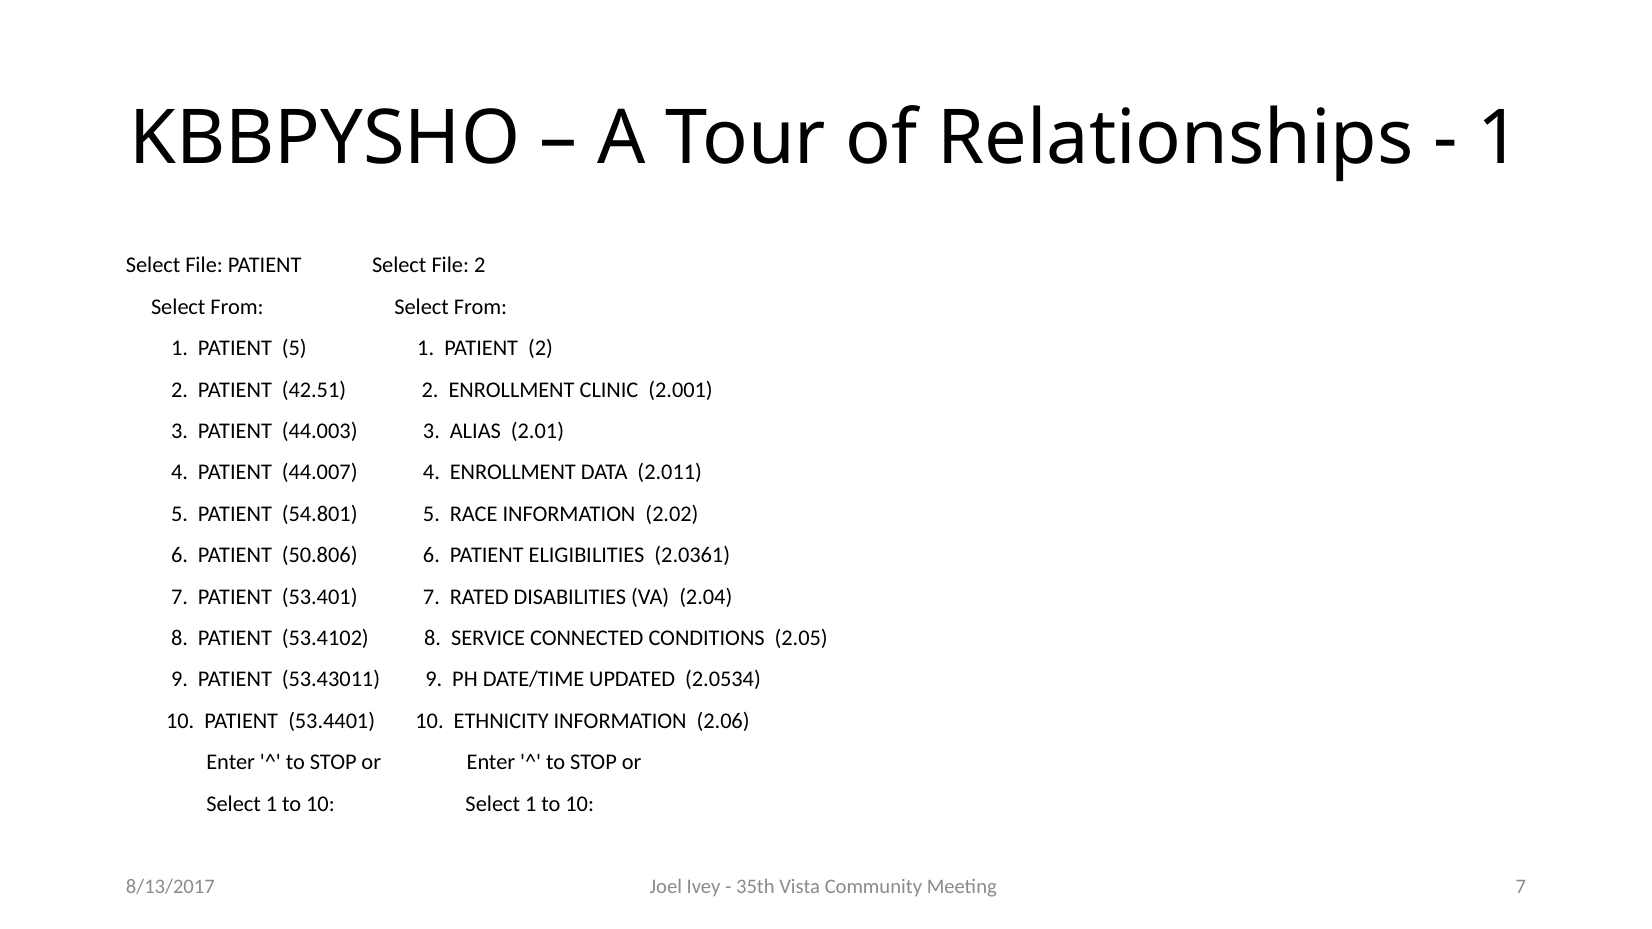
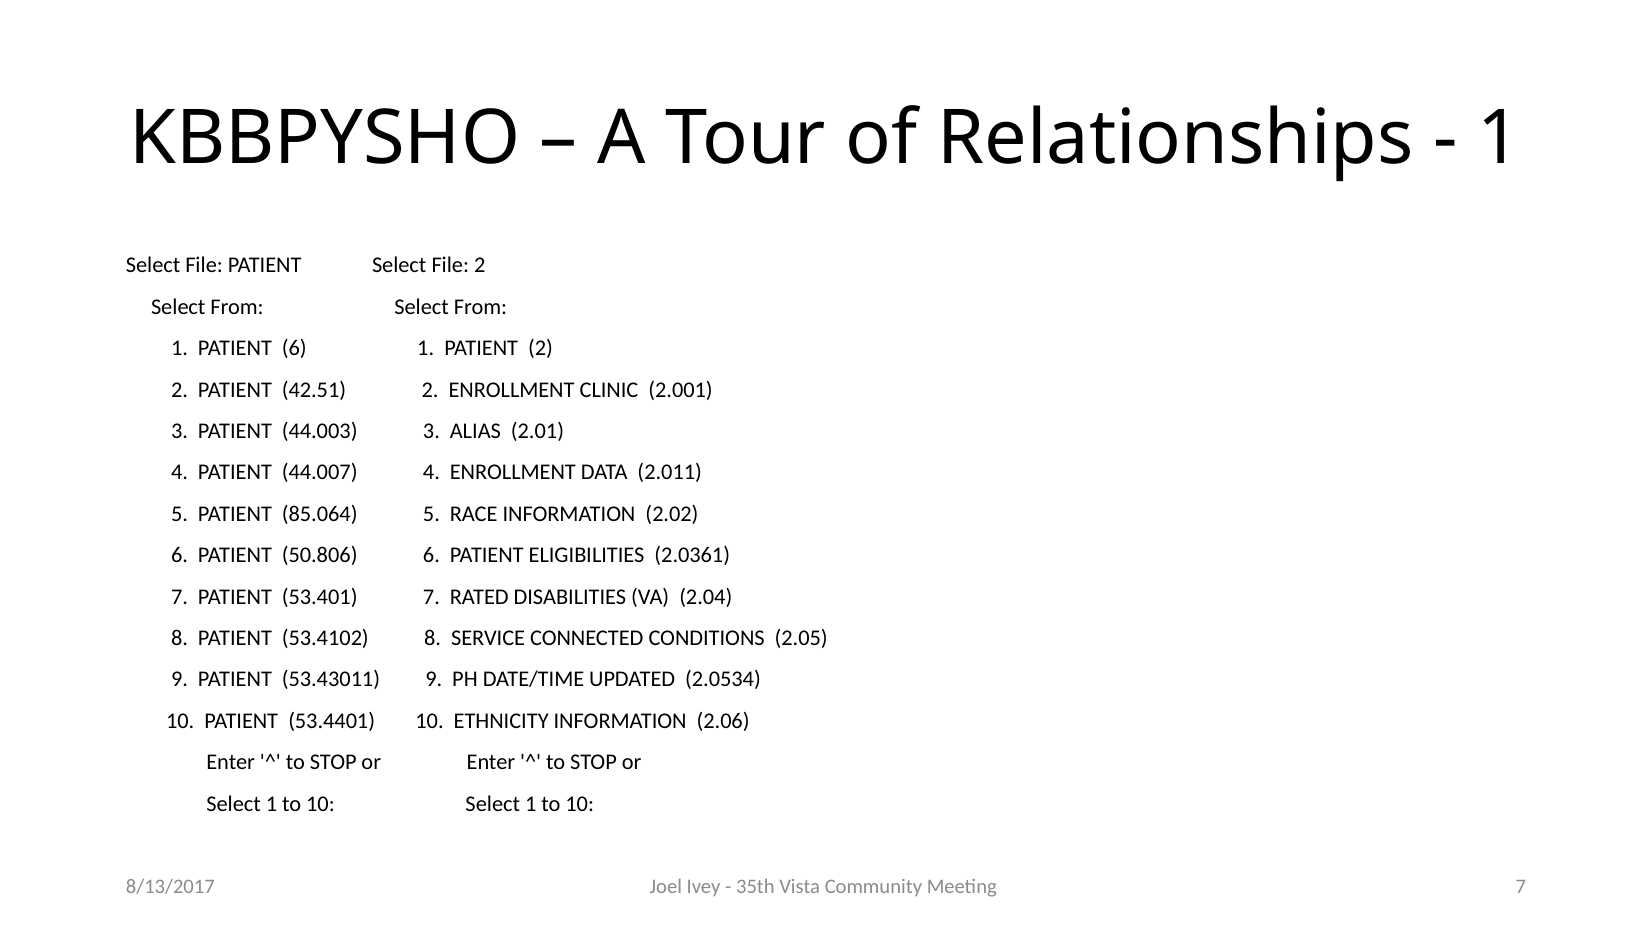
PATIENT 5: 5 -> 6
54.801: 54.801 -> 85.064
